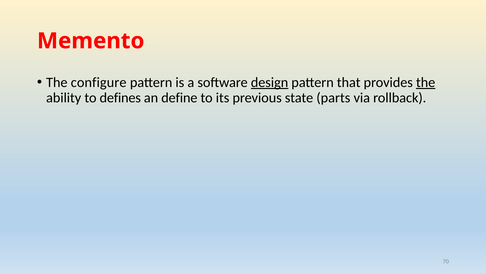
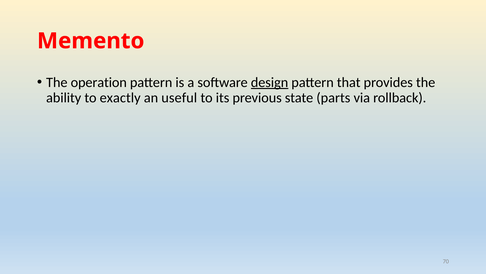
configure: configure -> operation
the at (426, 82) underline: present -> none
defines: defines -> exactly
define: define -> useful
